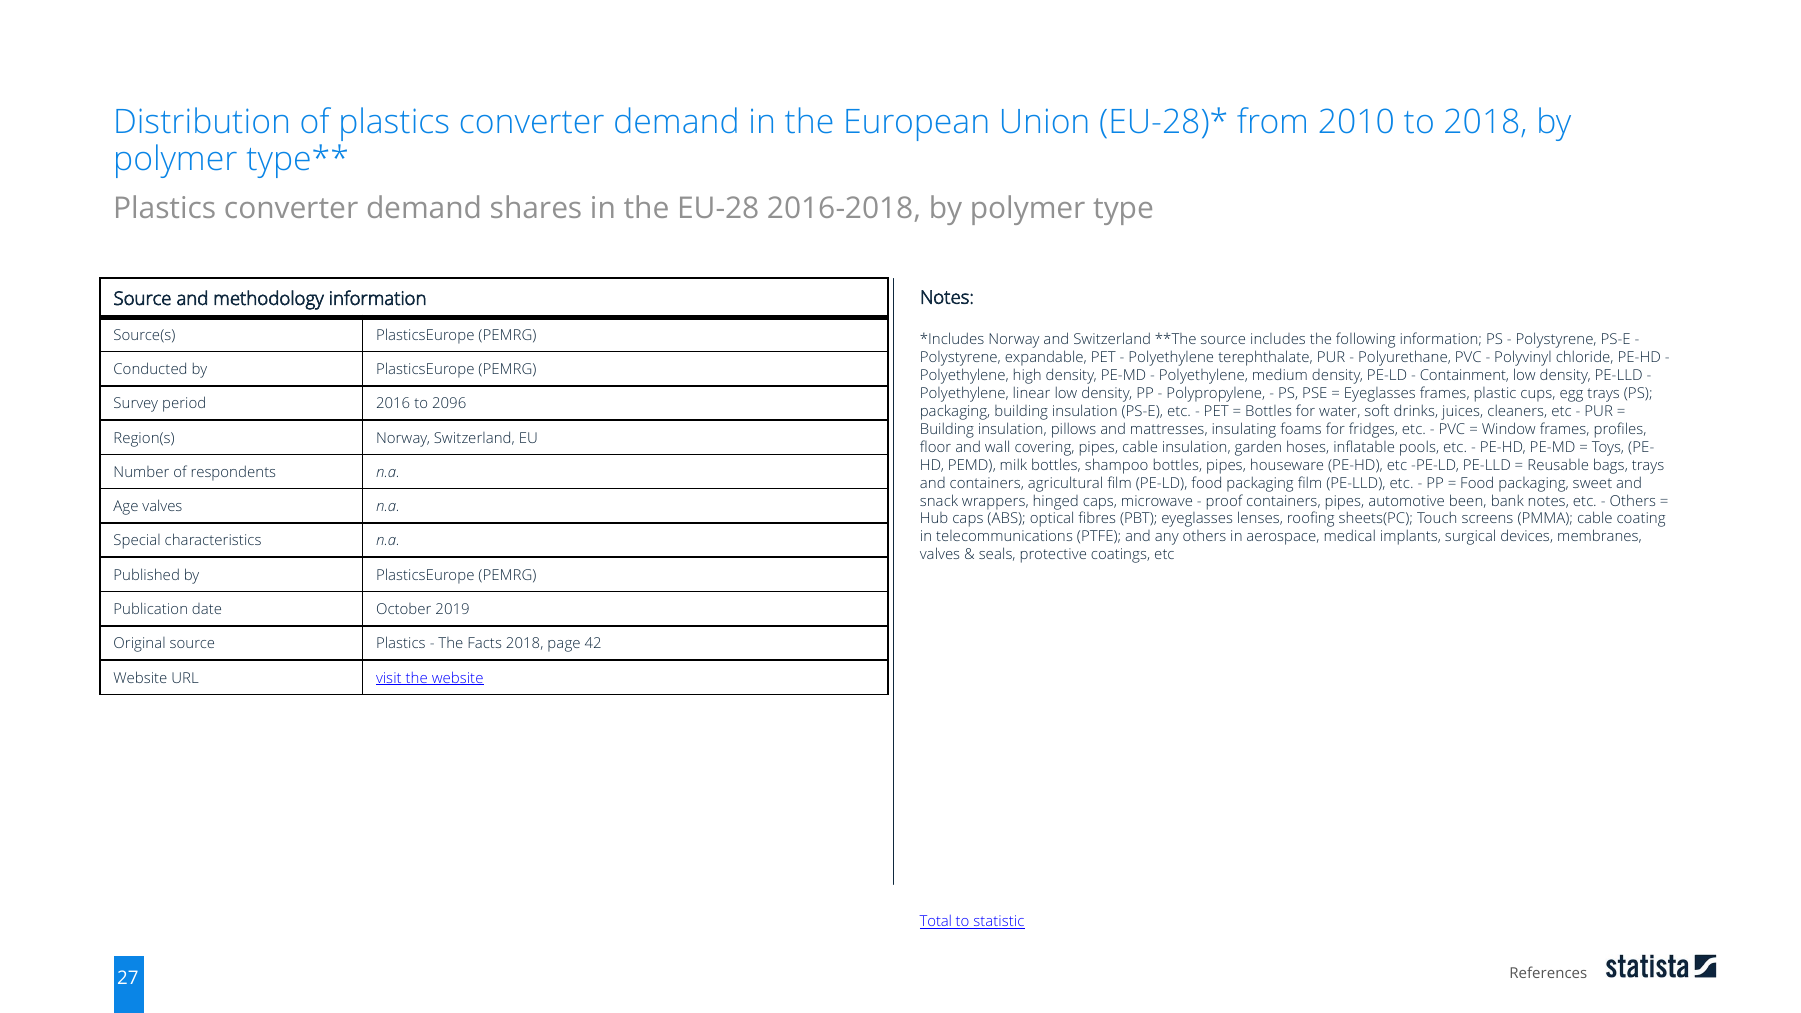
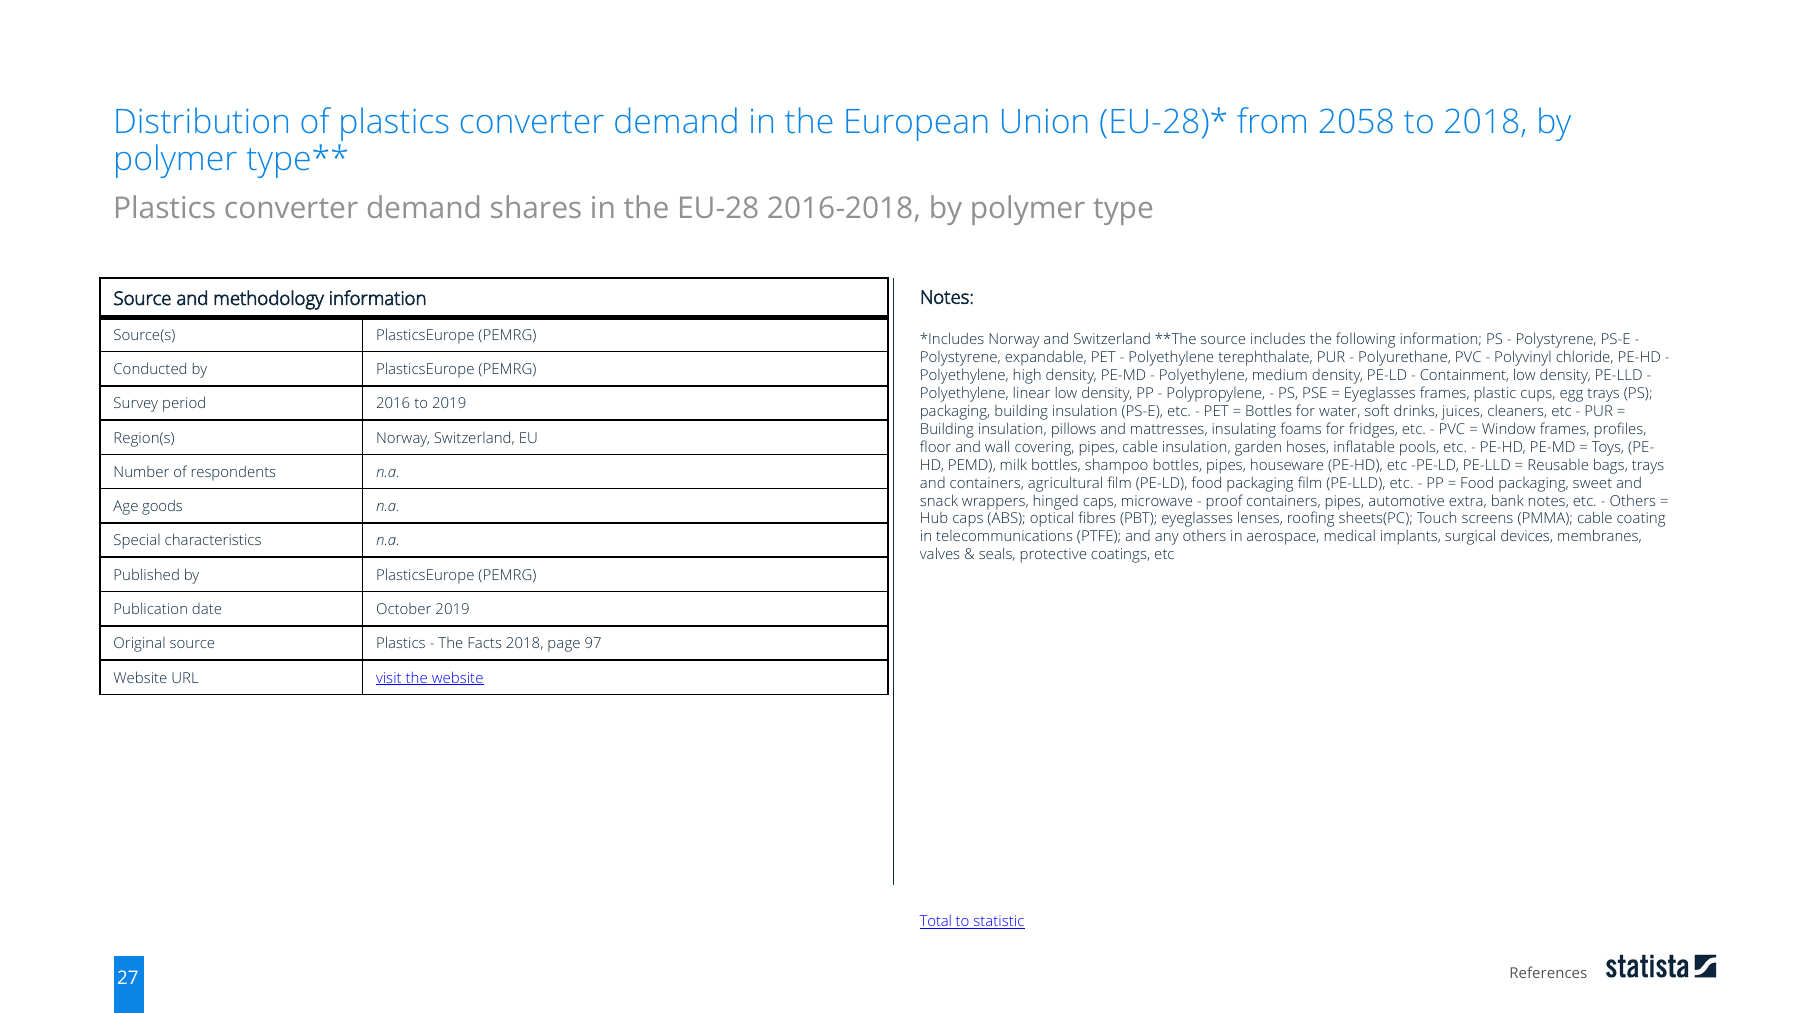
2010: 2010 -> 2058
to 2096: 2096 -> 2019
been: been -> extra
Age valves: valves -> goods
42: 42 -> 97
